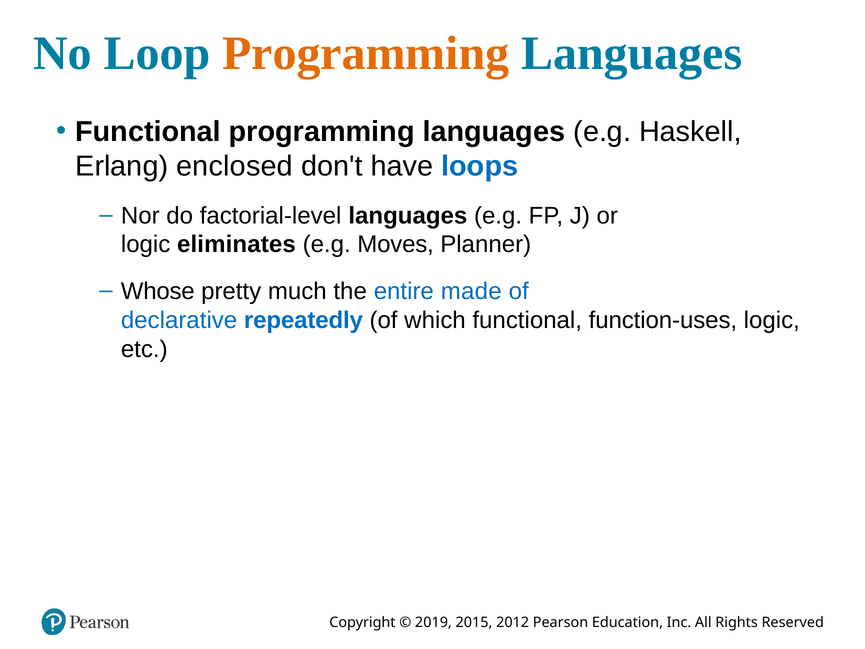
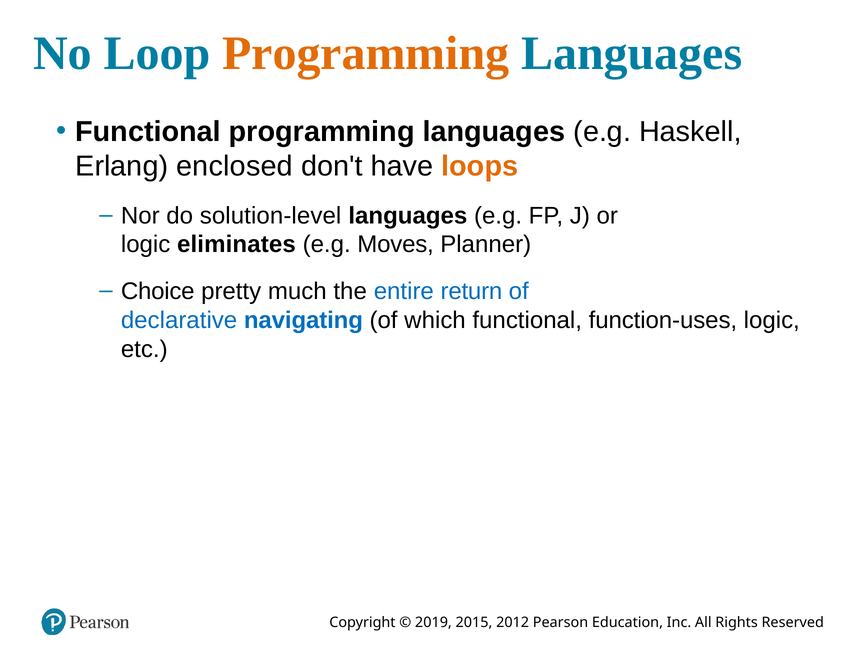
loops colour: blue -> orange
factorial-level: factorial-level -> solution-level
Whose: Whose -> Choice
made: made -> return
repeatedly: repeatedly -> navigating
